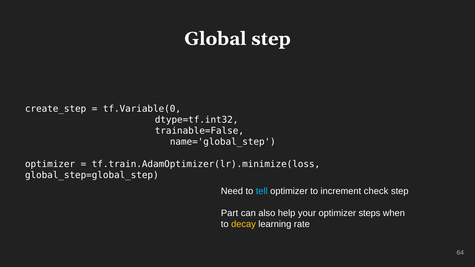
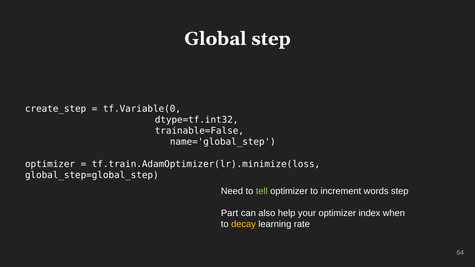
tell colour: light blue -> light green
check: check -> words
steps: steps -> index
